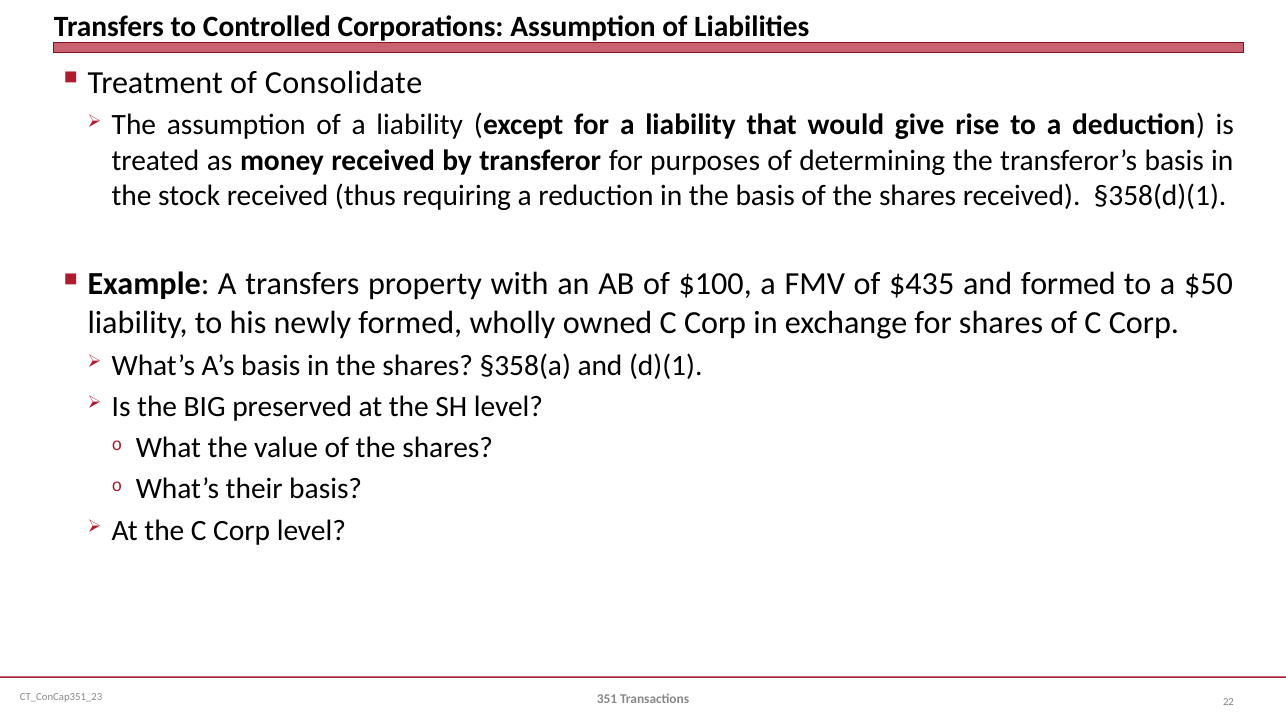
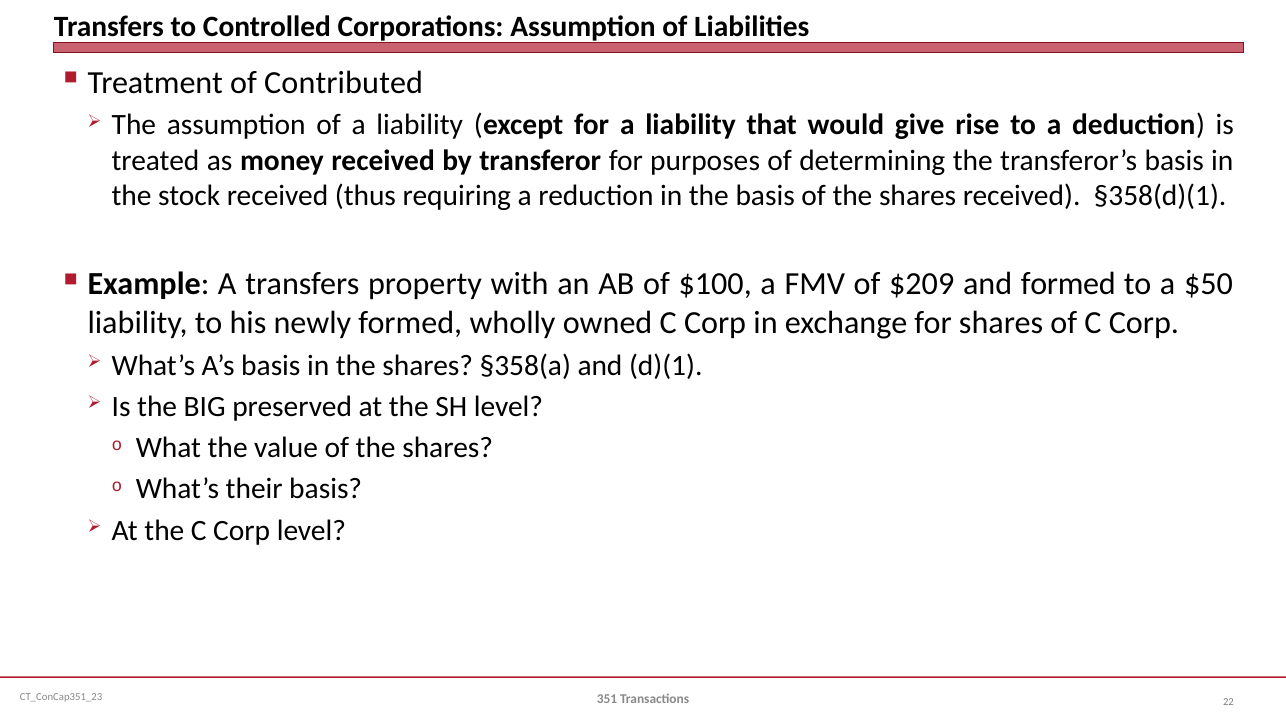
Consolidate: Consolidate -> Contributed
$435: $435 -> $209
